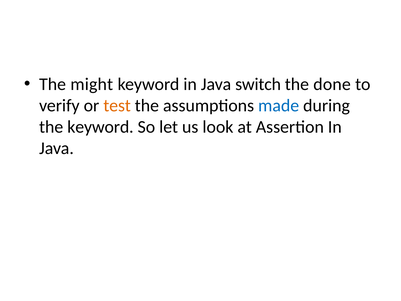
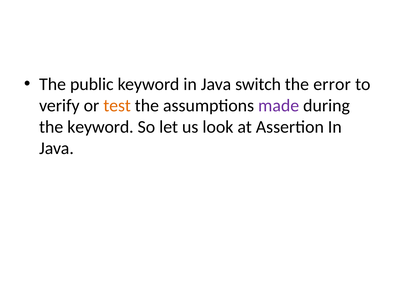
might: might -> public
done: done -> error
made colour: blue -> purple
